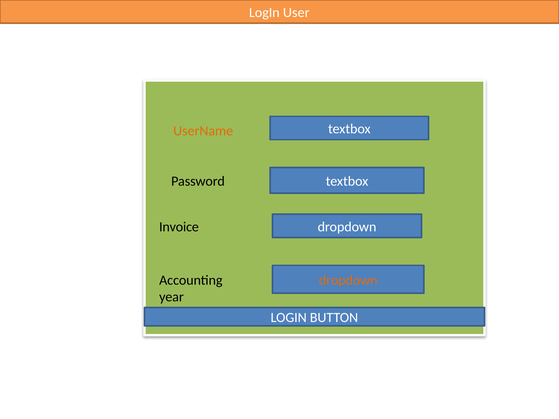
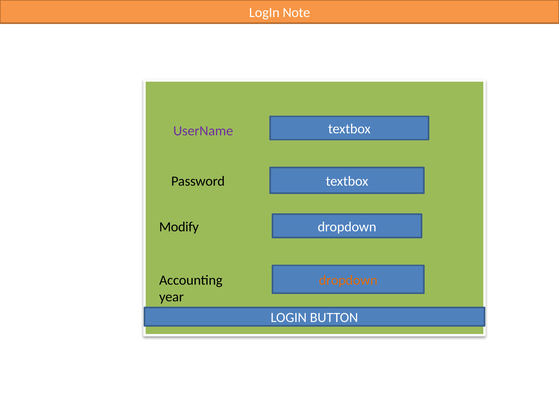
User: User -> Note
UserName colour: orange -> purple
Invoice: Invoice -> Modify
